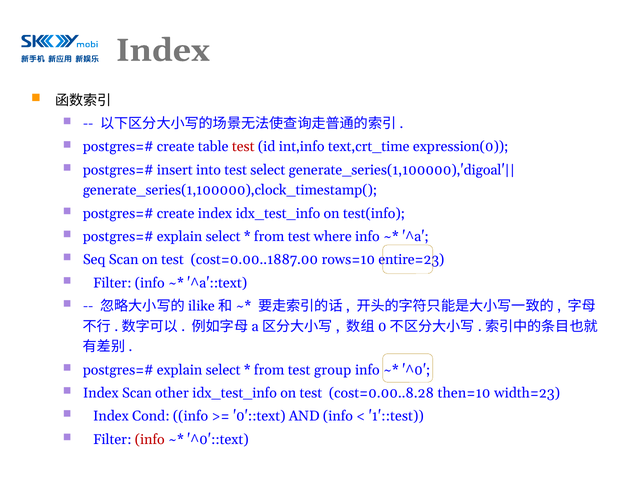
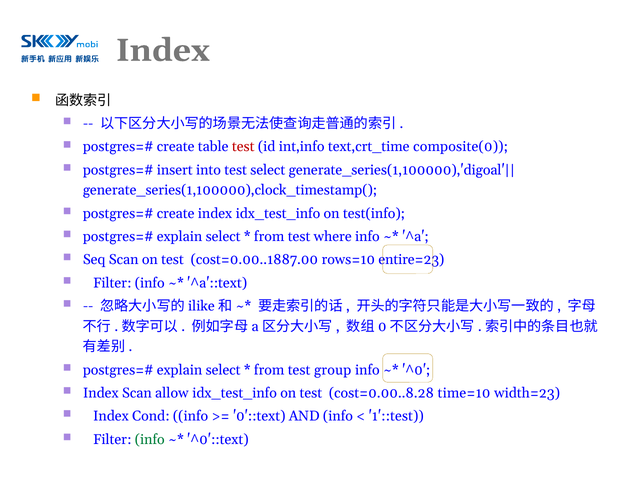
expression(0: expression(0 -> composite(0
other: other -> allow
then=10: then=10 -> time=10
info at (150, 439) colour: red -> green
